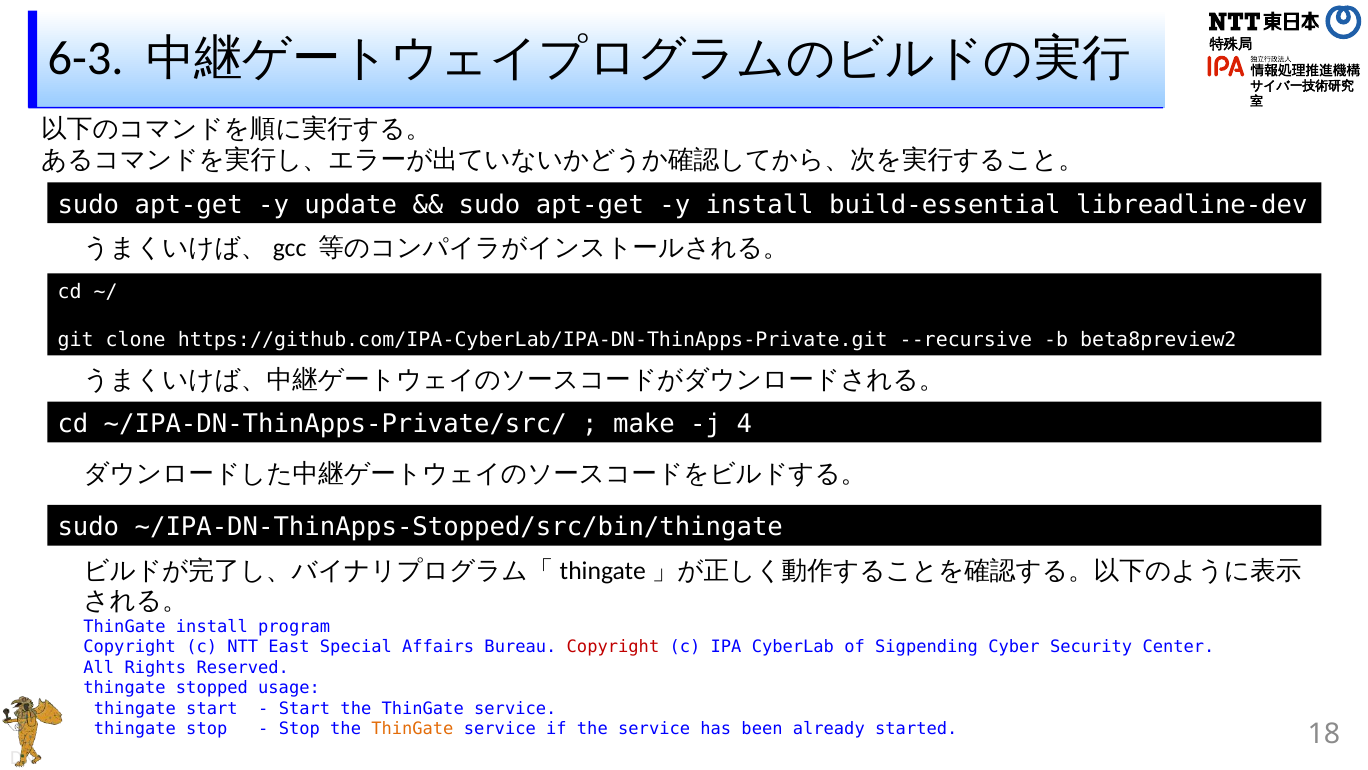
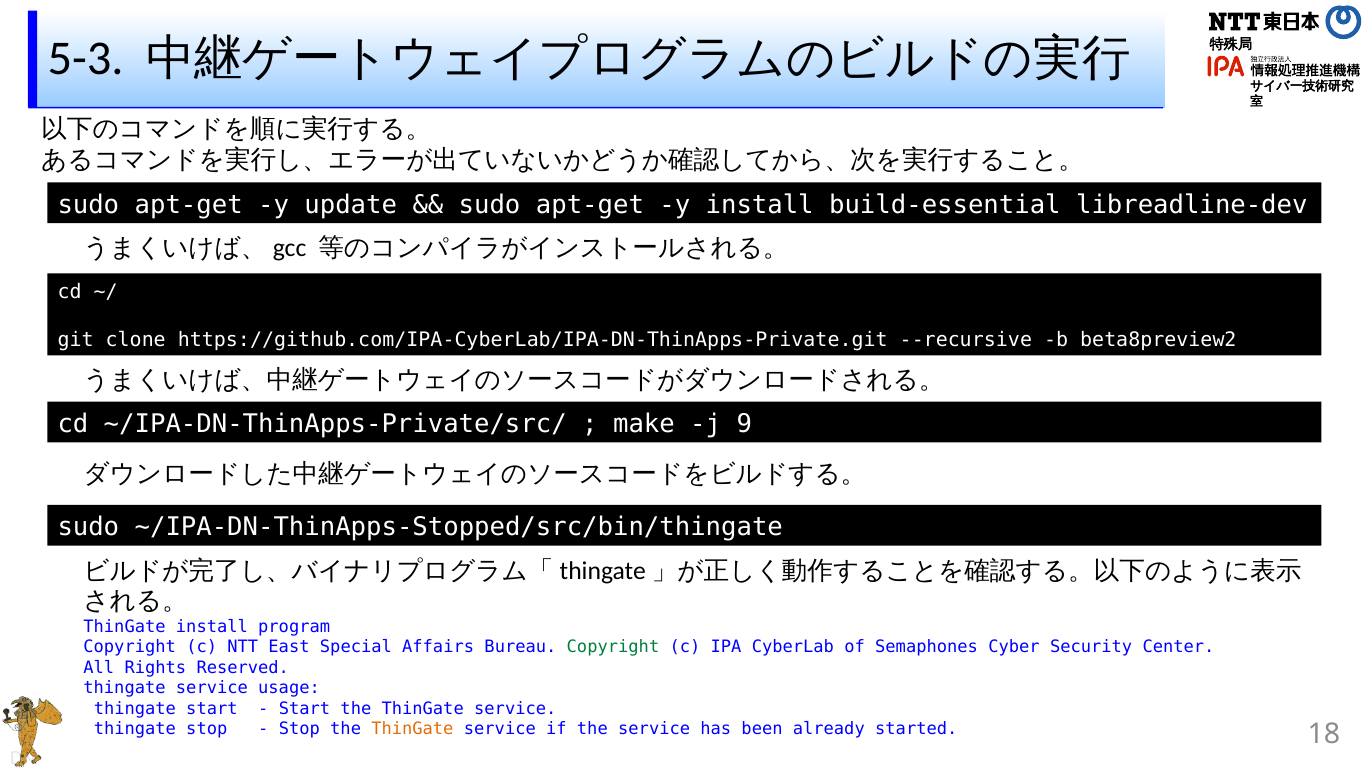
6-3: 6-3 -> 5-3
4: 4 -> 9
Copyright at (613, 647) colour: red -> green
Sigpending: Sigpending -> Semaphones
stopped at (212, 688): stopped -> service
